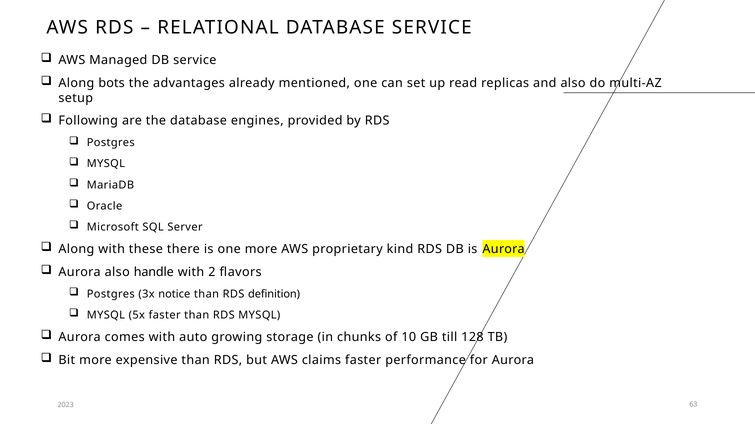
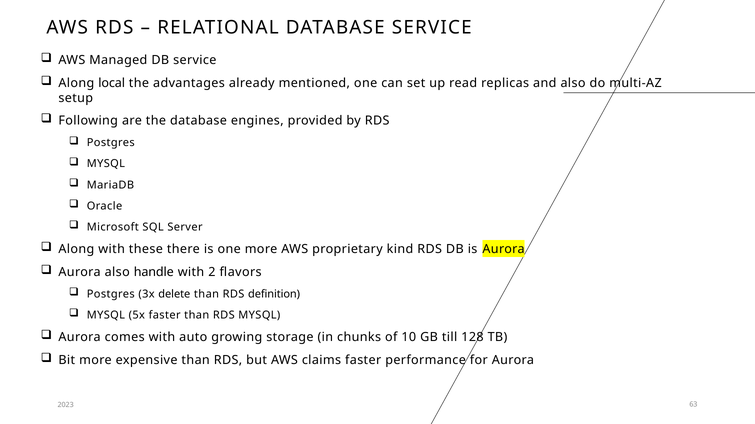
bots: bots -> local
notice: notice -> delete
